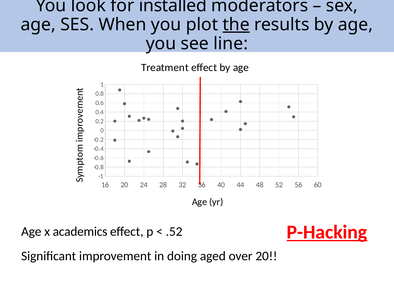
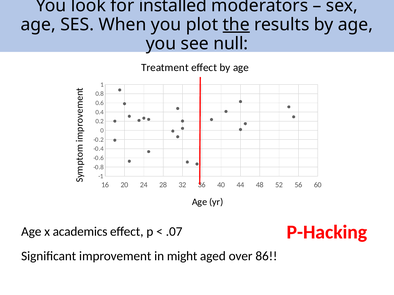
line: line -> null
P-Hacking underline: present -> none
.52: .52 -> .07
doing: doing -> might
over 20: 20 -> 86
